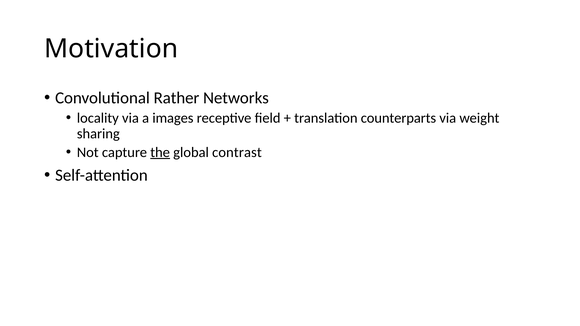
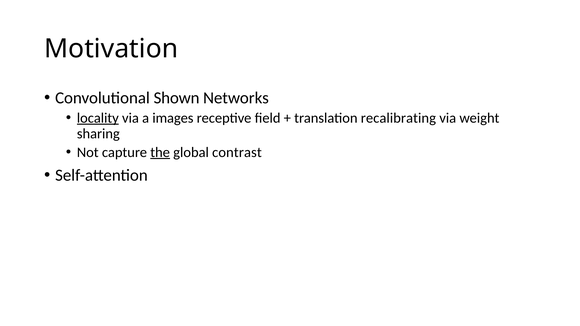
Rather: Rather -> Shown
locality underline: none -> present
counterparts: counterparts -> recalibrating
